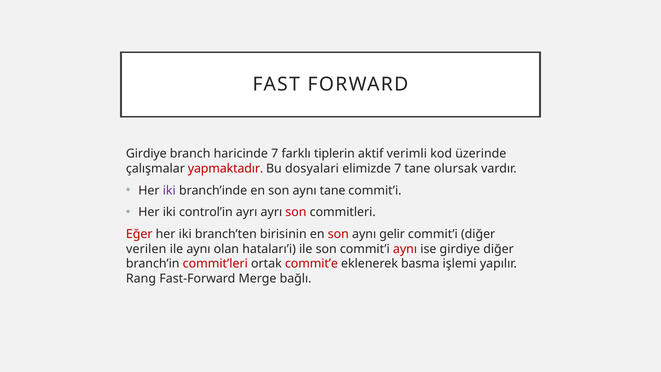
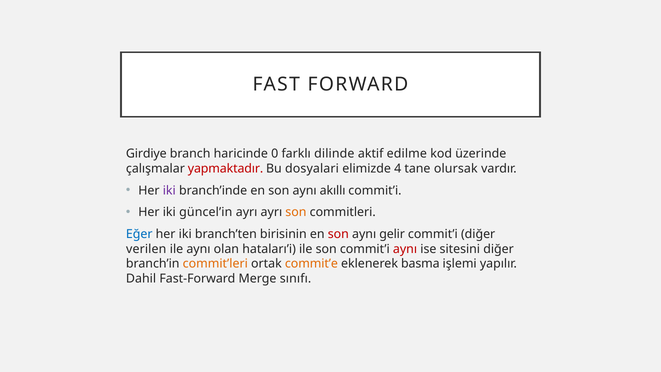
haricinde 7: 7 -> 0
tiplerin: tiplerin -> dilinde
verimli: verimli -> edilme
elimizde 7: 7 -> 4
aynı tane: tane -> akıllı
control’in: control’in -> güncel’in
son at (296, 212) colour: red -> orange
Eğer colour: red -> blue
ise girdiye: girdiye -> sitesini
commit’leri colour: red -> orange
commit’e colour: red -> orange
Rang: Rang -> Dahil
bağlı: bağlı -> sınıfı
